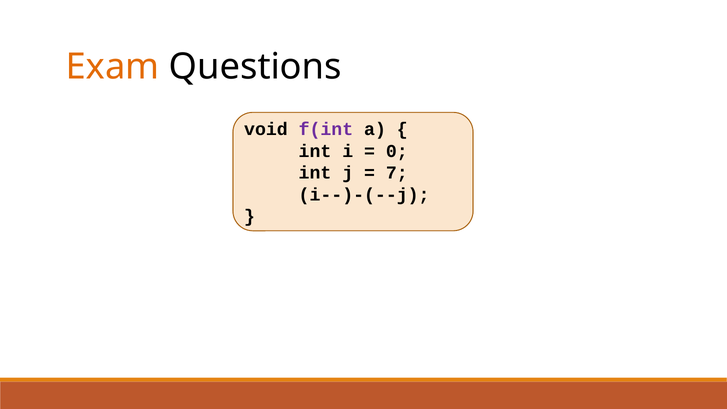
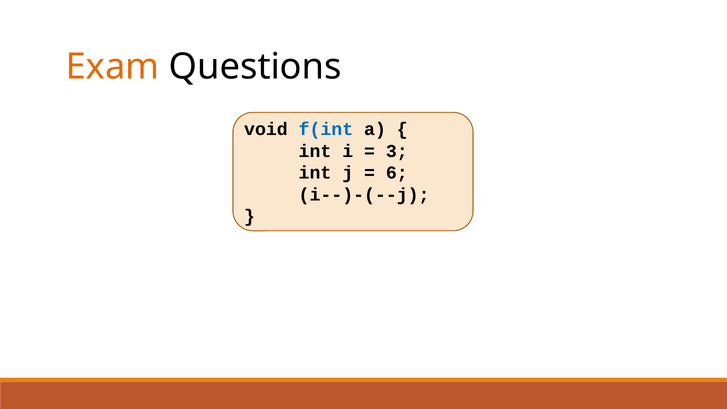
f(int colour: purple -> blue
0: 0 -> 3
7: 7 -> 6
